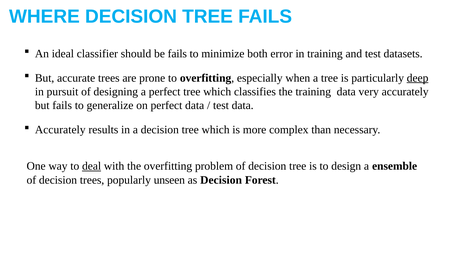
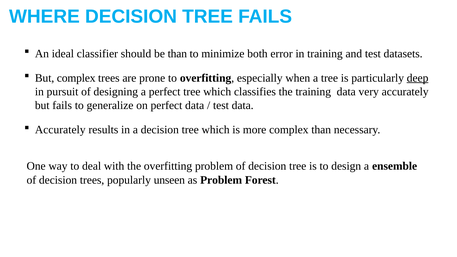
be fails: fails -> than
But accurate: accurate -> complex
deal underline: present -> none
as Decision: Decision -> Problem
